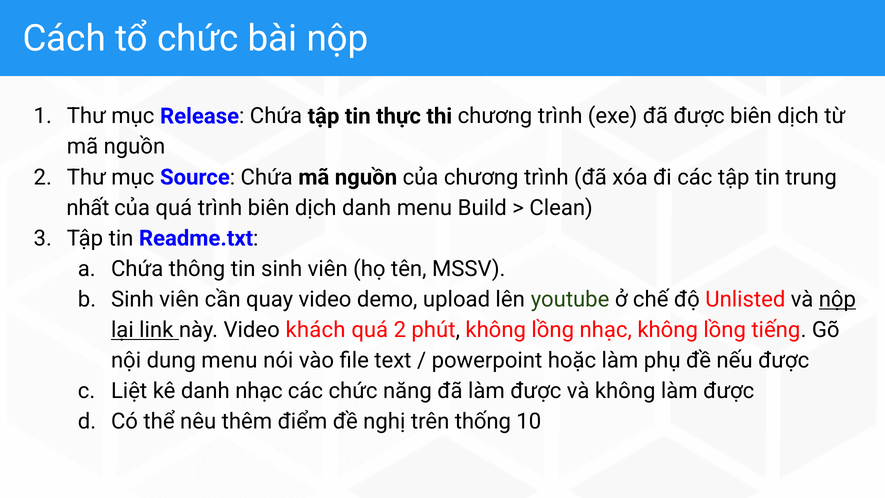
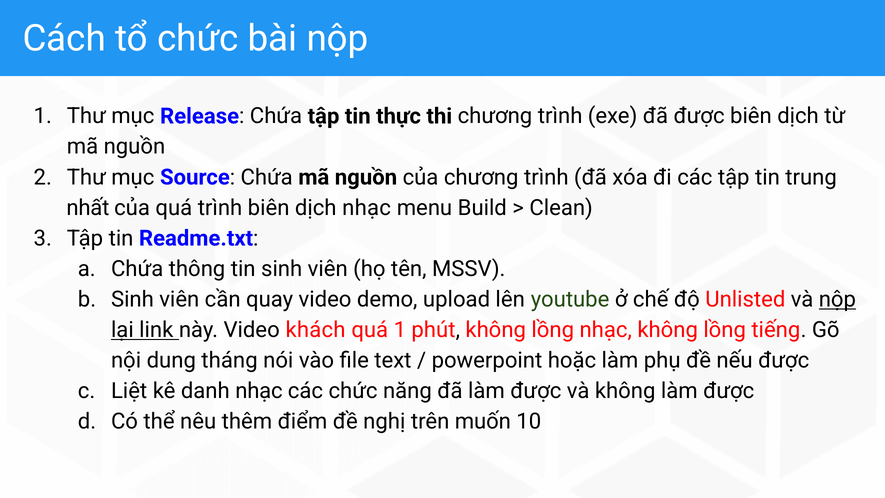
dịch danh: danh -> nhạc
quá 2: 2 -> 1
dung menu: menu -> tháng
thống: thống -> muốn
